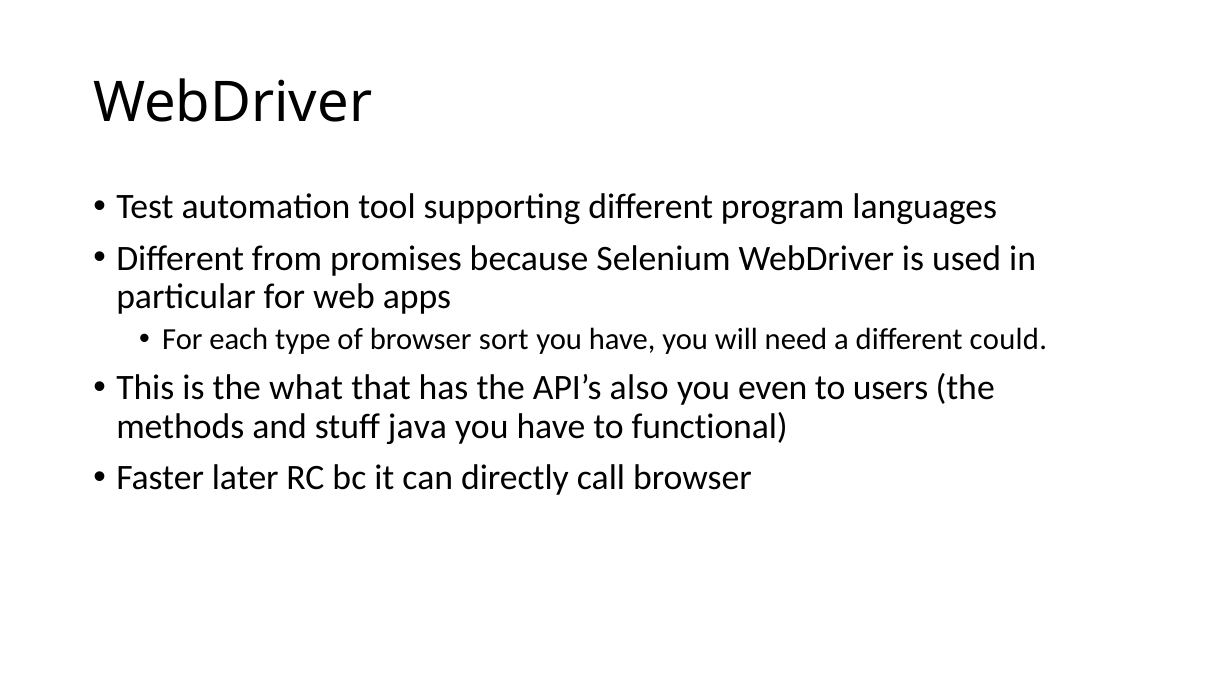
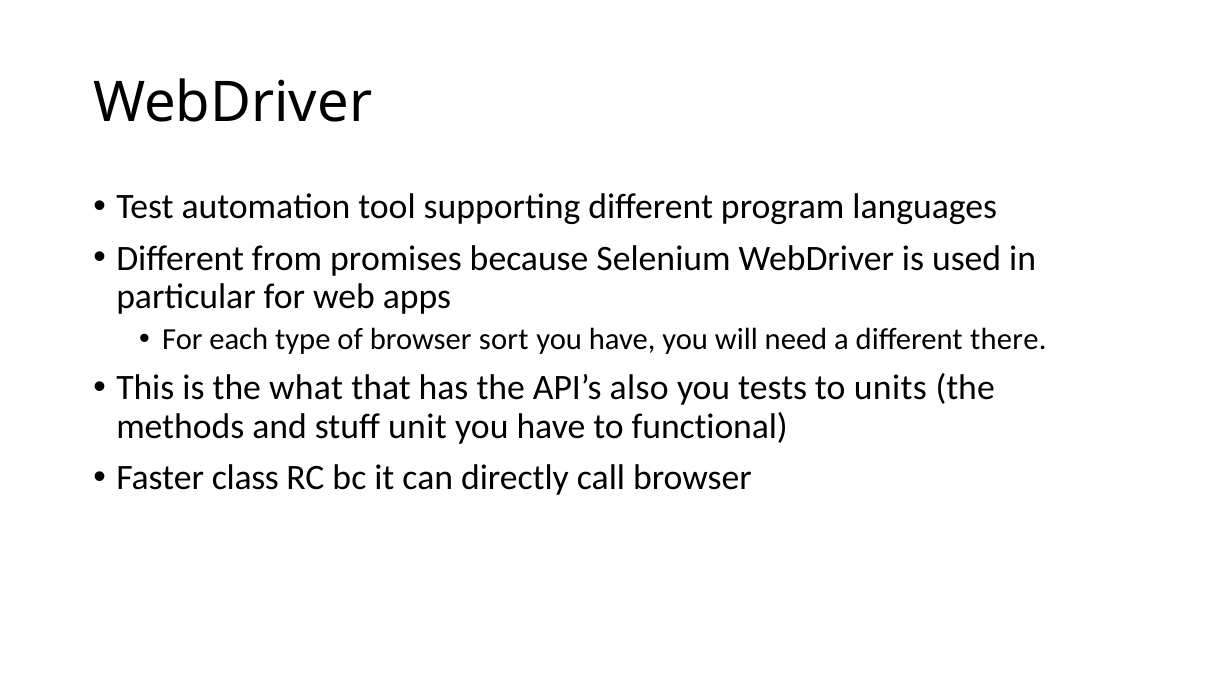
could: could -> there
even: even -> tests
users: users -> units
java: java -> unit
later: later -> class
